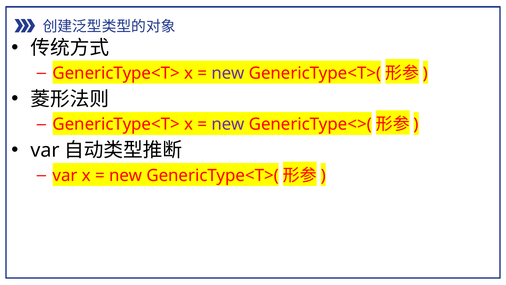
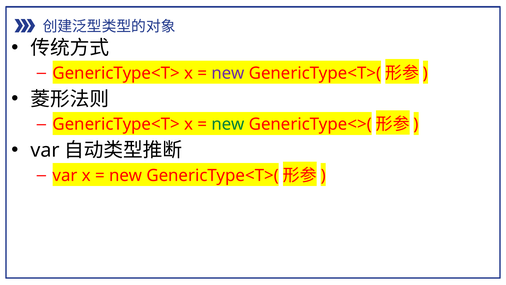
new at (228, 124) colour: purple -> green
